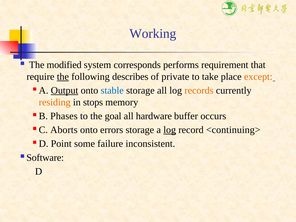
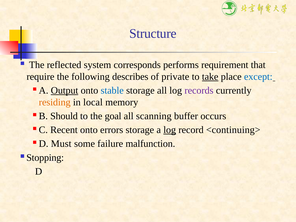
Working: Working -> Structure
modified: modified -> reflected
the at (63, 77) underline: present -> none
take underline: none -> present
except colour: orange -> blue
records colour: orange -> purple
stops: stops -> local
Phases: Phases -> Should
hardware: hardware -> scanning
Aborts: Aborts -> Recent
Point: Point -> Must
inconsistent: inconsistent -> malfunction
Software: Software -> Stopping
